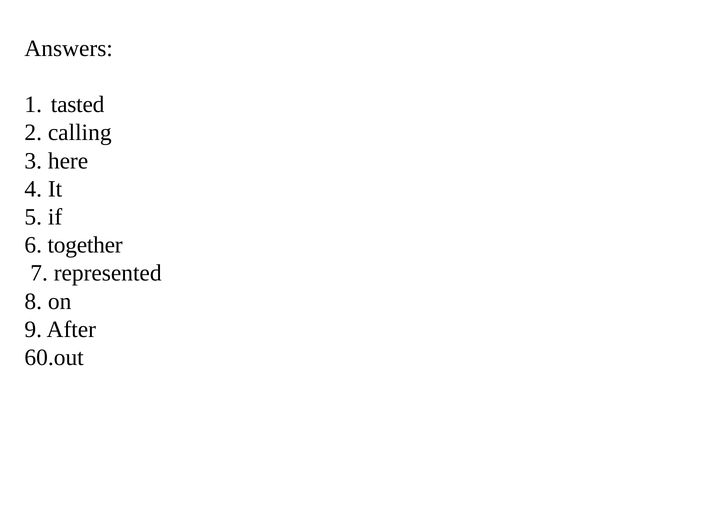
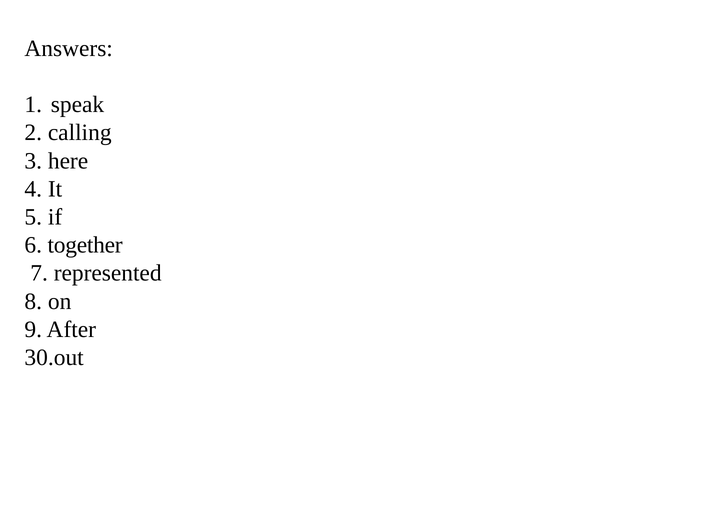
tasted: tasted -> speak
60.out: 60.out -> 30.out
